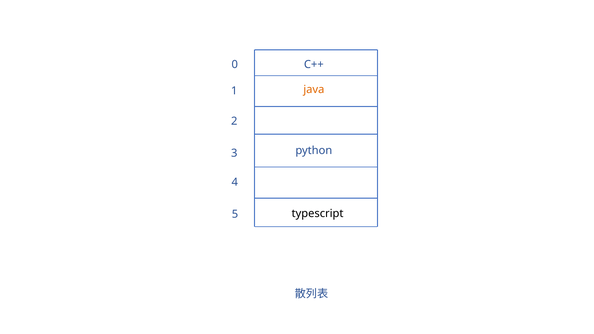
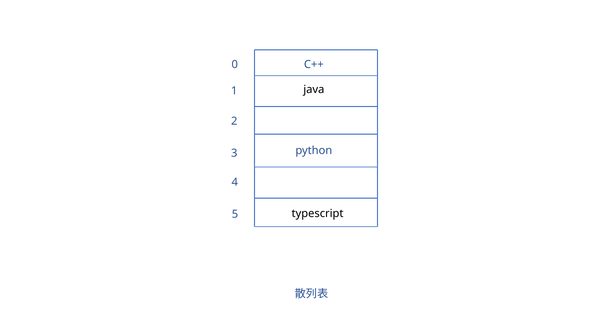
java colour: orange -> black
